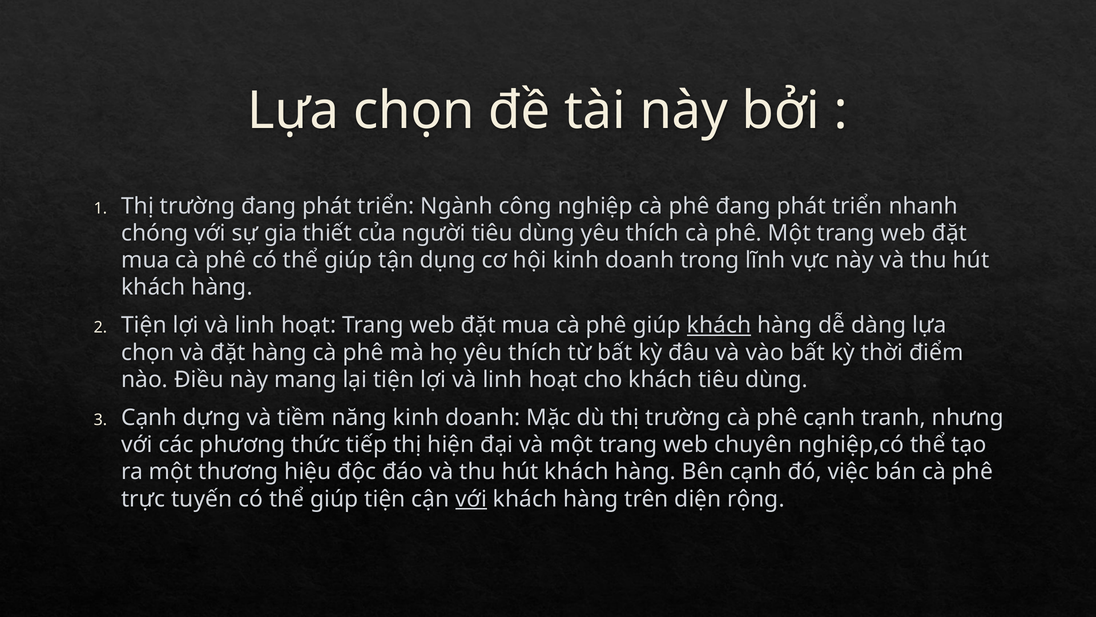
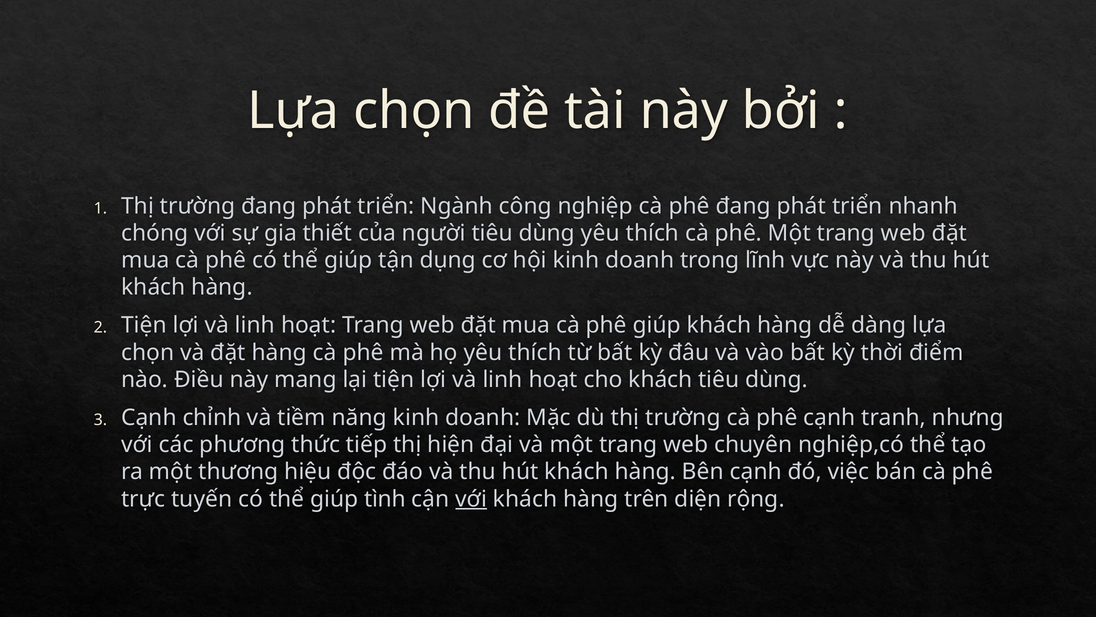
khách at (719, 325) underline: present -> none
dựng: dựng -> chỉnh
giúp tiện: tiện -> tình
